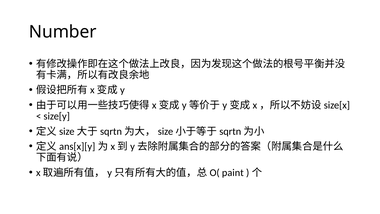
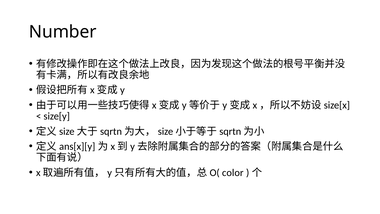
paint: paint -> color
